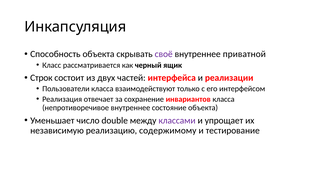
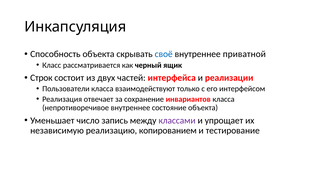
своё colour: purple -> blue
double: double -> запись
содержимому: содержимому -> копированием
